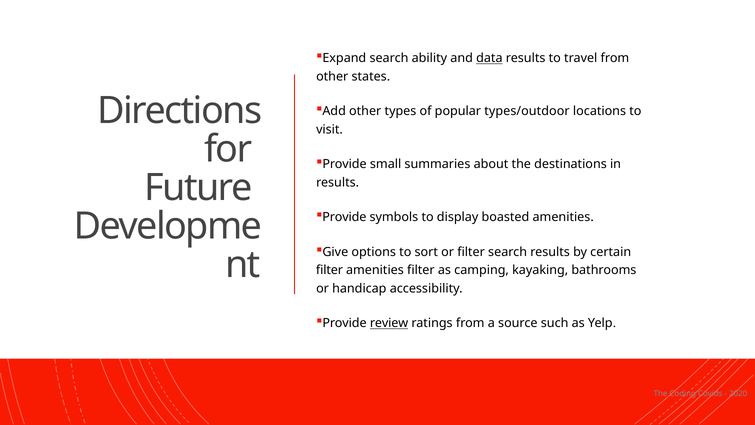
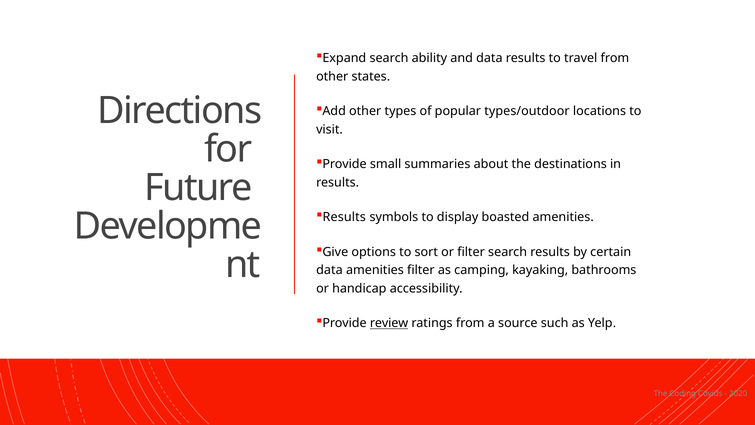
data at (489, 58) underline: present -> none
Provide at (344, 217): Provide -> Results
filter at (330, 270): filter -> data
